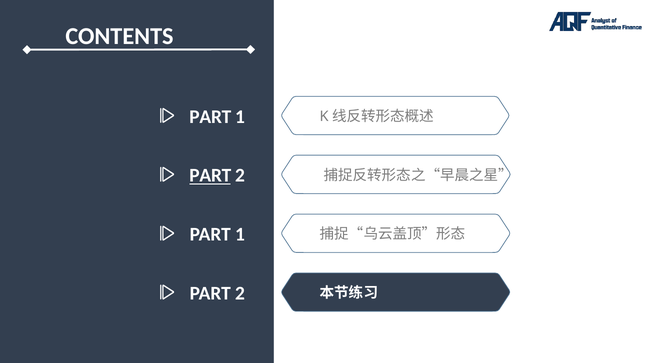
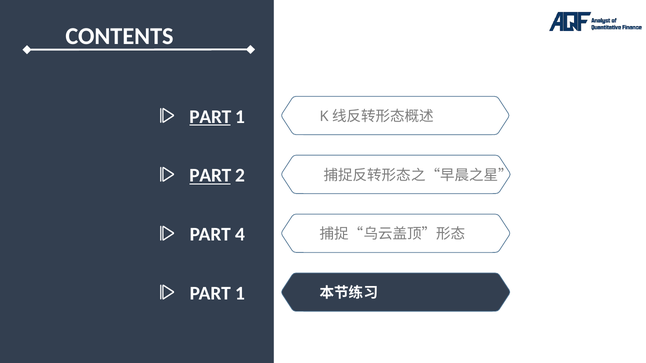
PART at (210, 117) underline: none -> present
1 at (240, 235): 1 -> 4
2 at (240, 294): 2 -> 1
